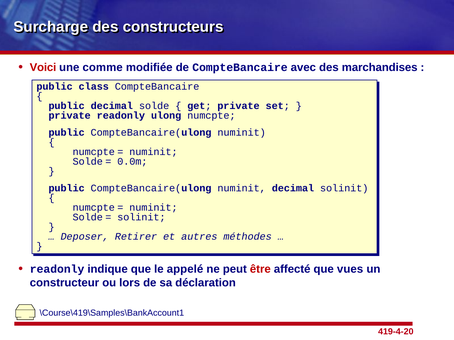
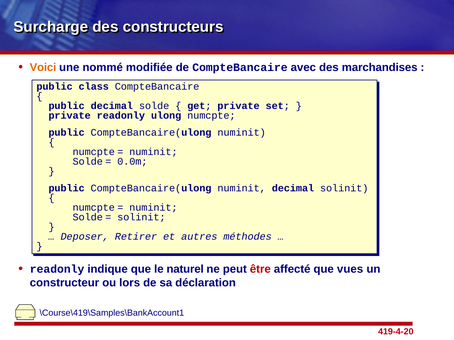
Voici colour: red -> orange
comme: comme -> nommé
appelé: appelé -> naturel
